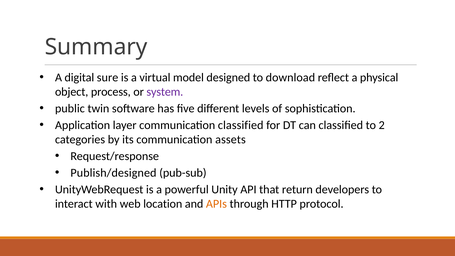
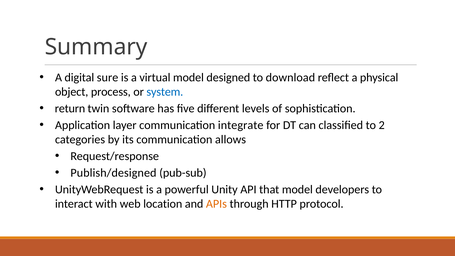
system colour: purple -> blue
public: public -> return
communication classified: classified -> integrate
assets: assets -> allows
that return: return -> model
